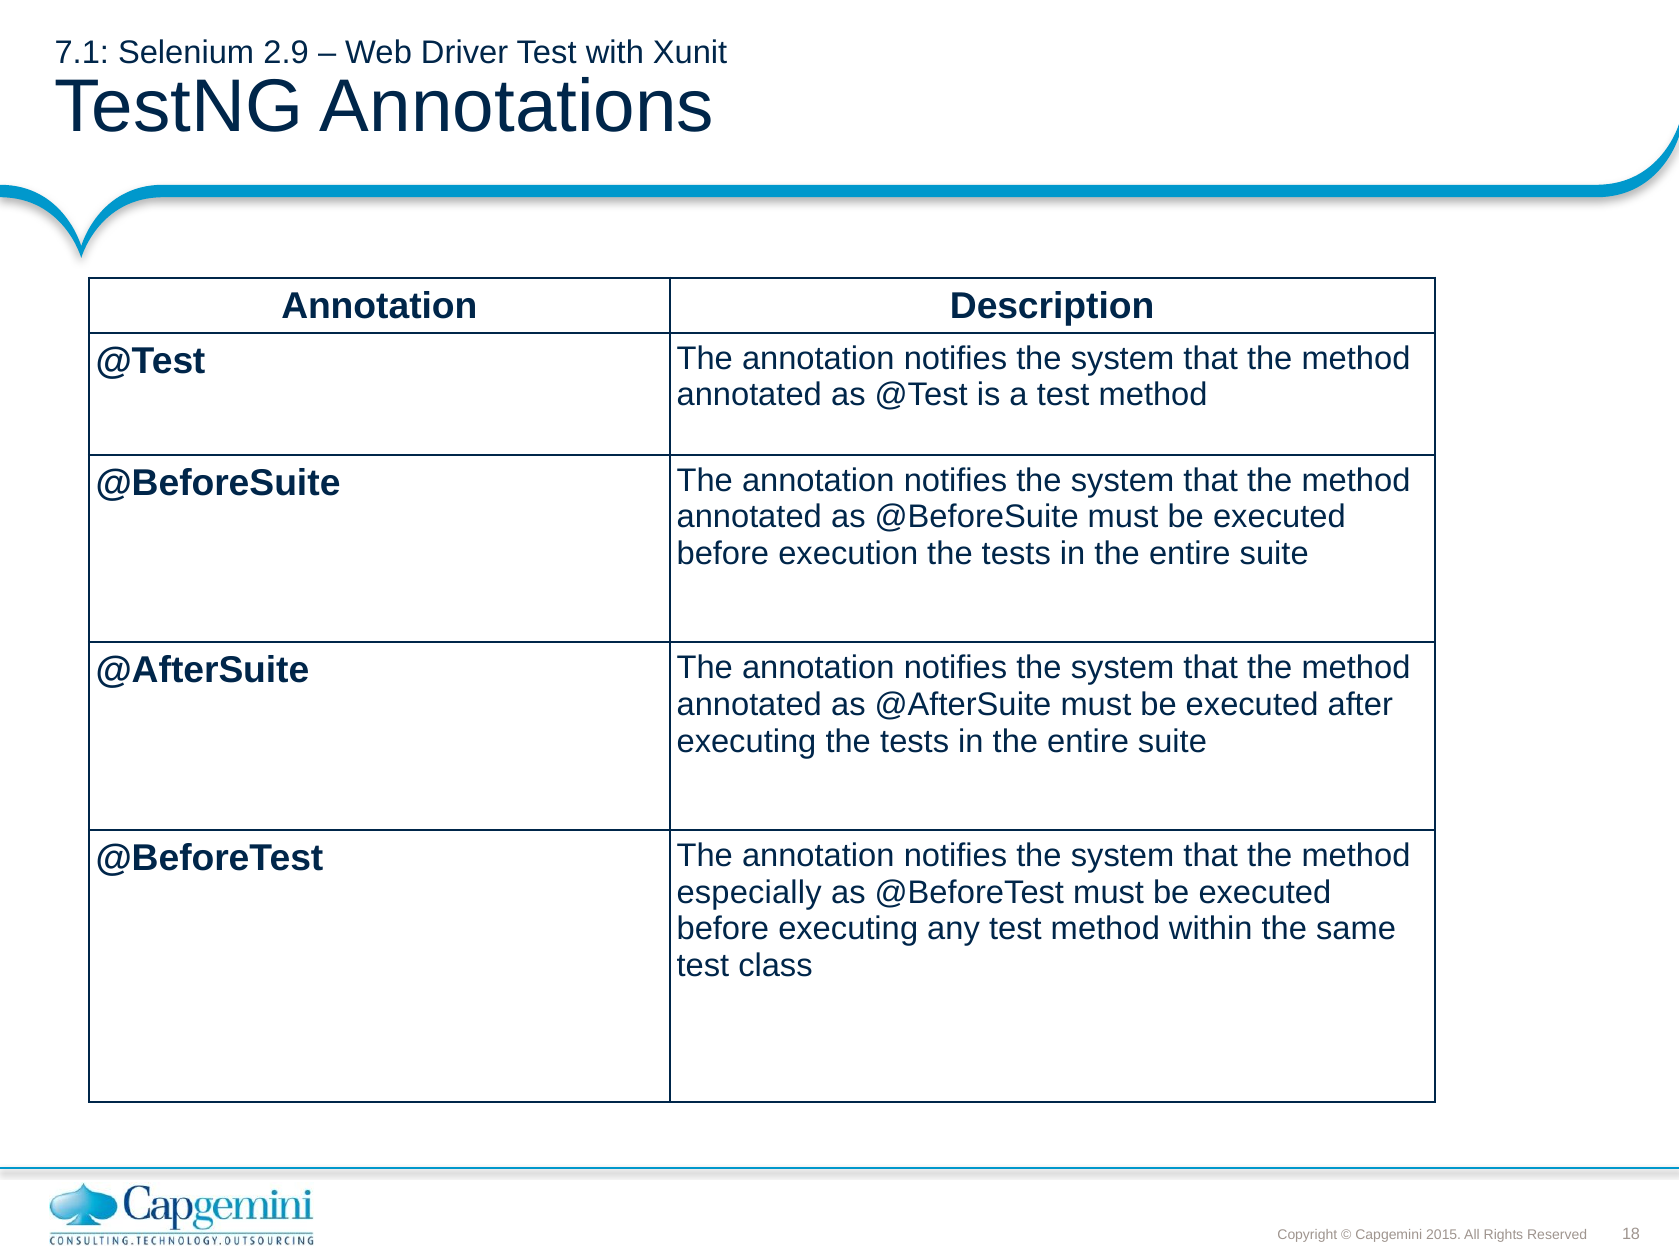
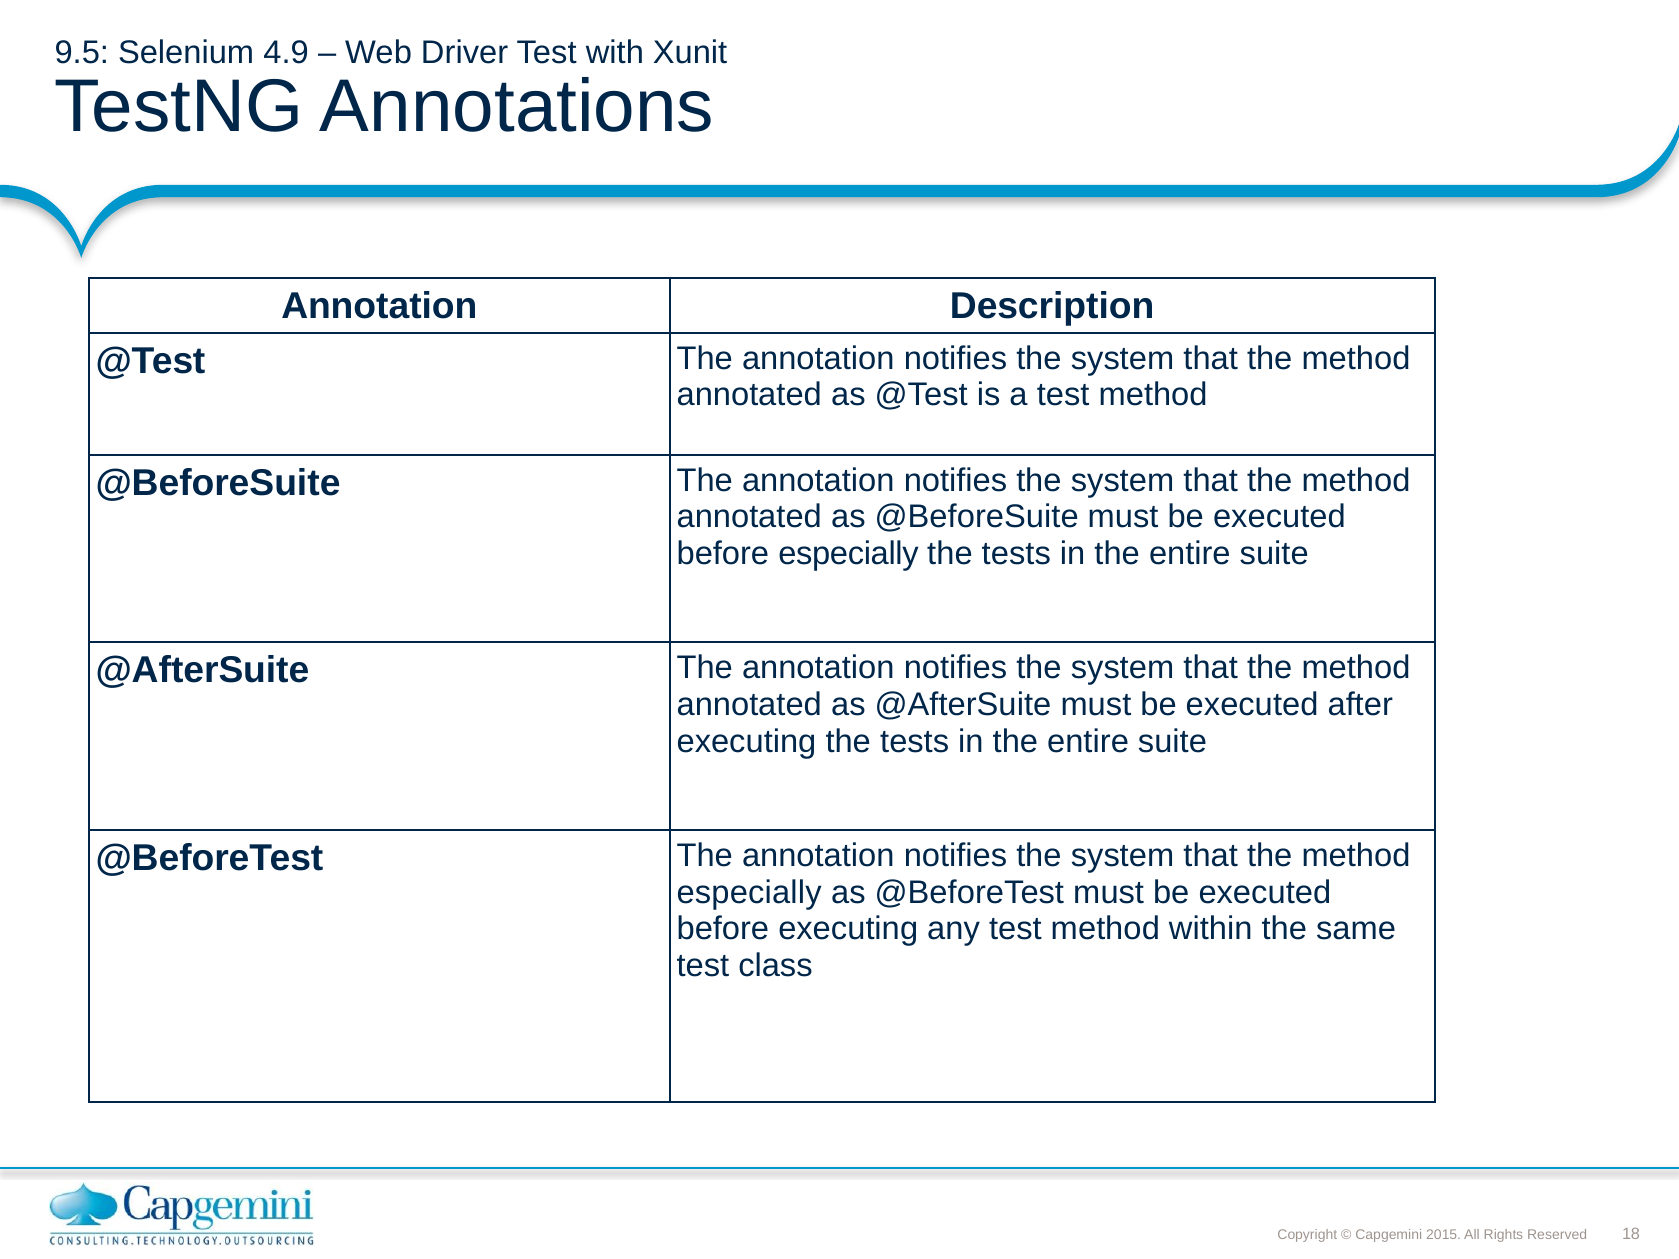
7.1: 7.1 -> 9.5
2.9: 2.9 -> 4.9
before execution: execution -> especially
